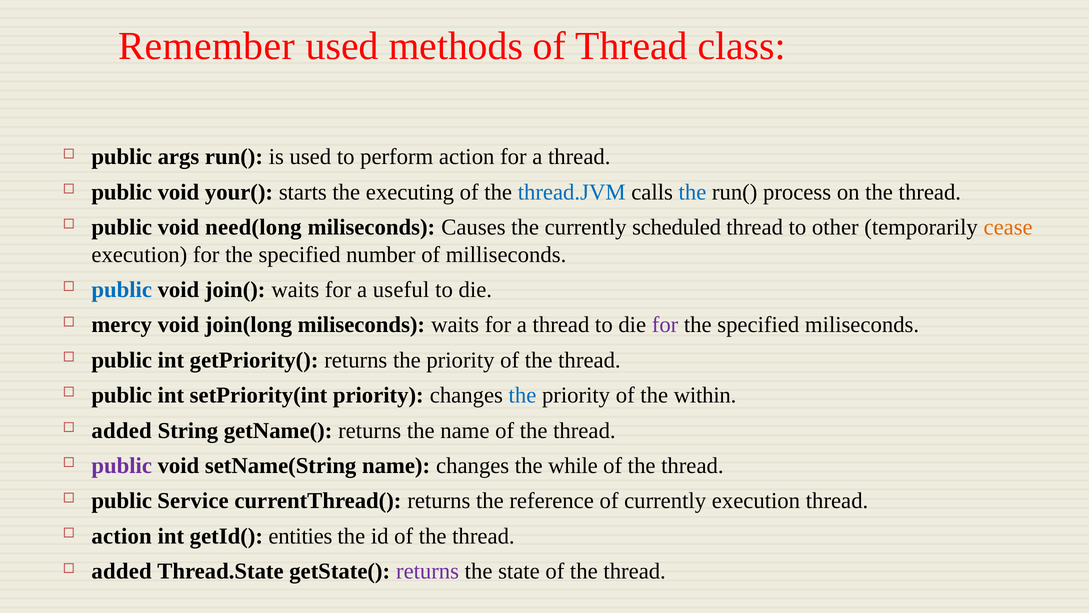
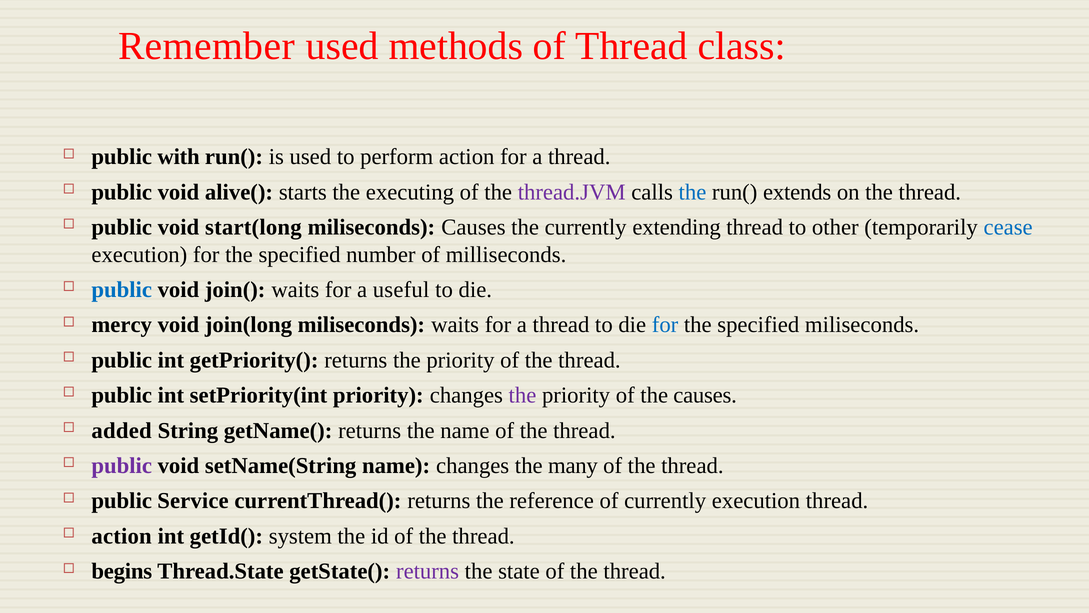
args: args -> with
your(: your( -> alive(
thread.JVM colour: blue -> purple
process: process -> extends
need(long: need(long -> start(long
scheduled: scheduled -> extending
cease colour: orange -> blue
for at (665, 325) colour: purple -> blue
the at (522, 395) colour: blue -> purple
the within: within -> causes
while: while -> many
entities: entities -> system
added at (122, 571): added -> begins
